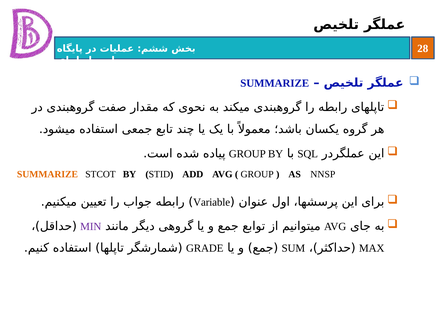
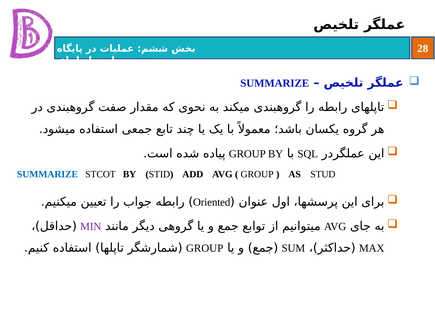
SUMMARIZE at (47, 174) colour: orange -> blue
NNSP: NNSP -> STUD
Variable: Variable -> Oriented
GRADE at (205, 248): GRADE -> GROUP
